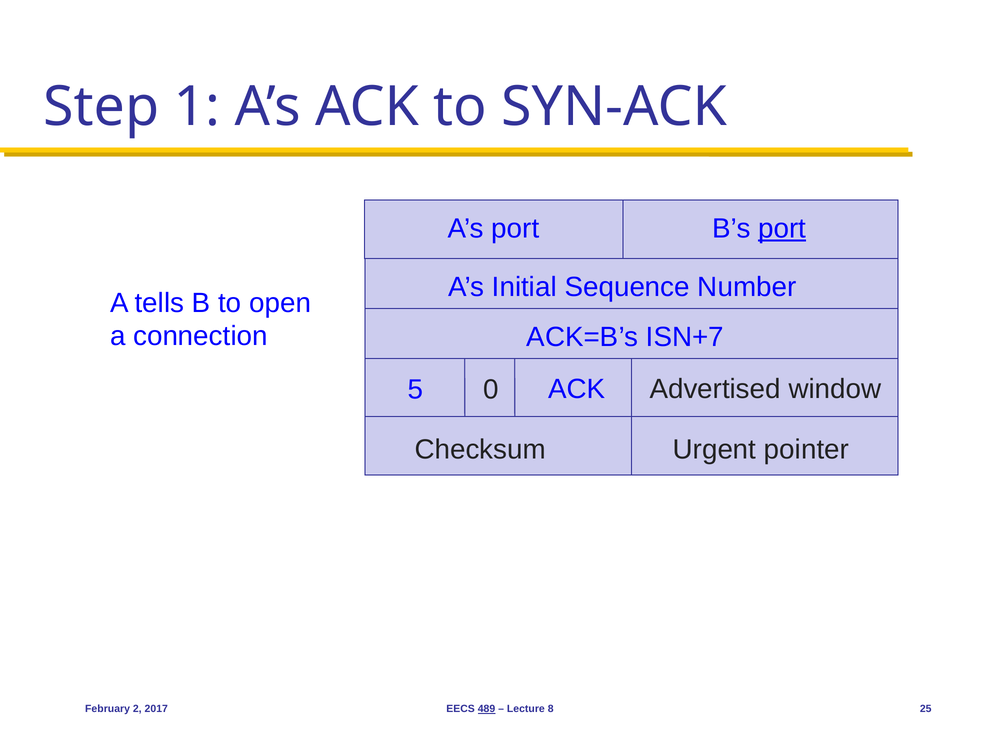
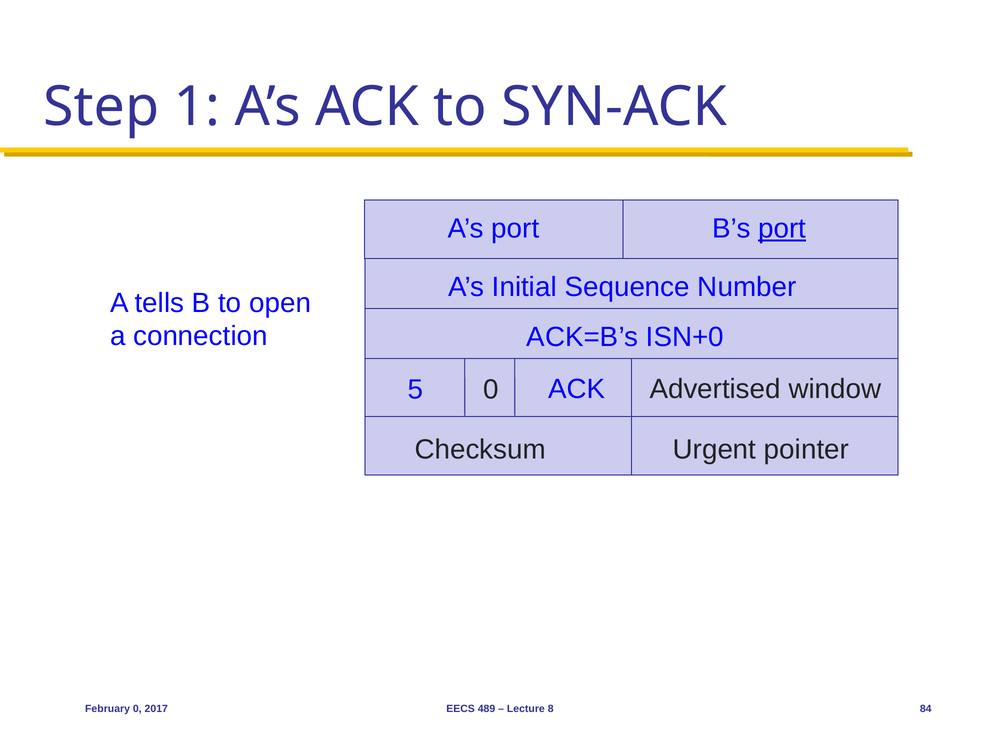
ISN+7: ISN+7 -> ISN+0
February 2: 2 -> 0
489 underline: present -> none
25: 25 -> 84
